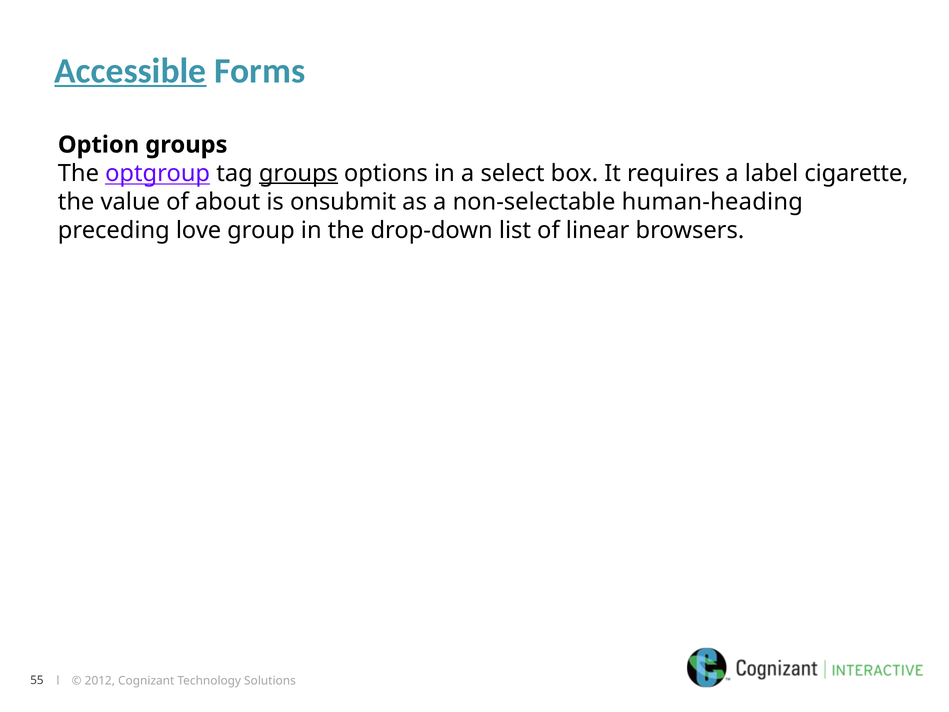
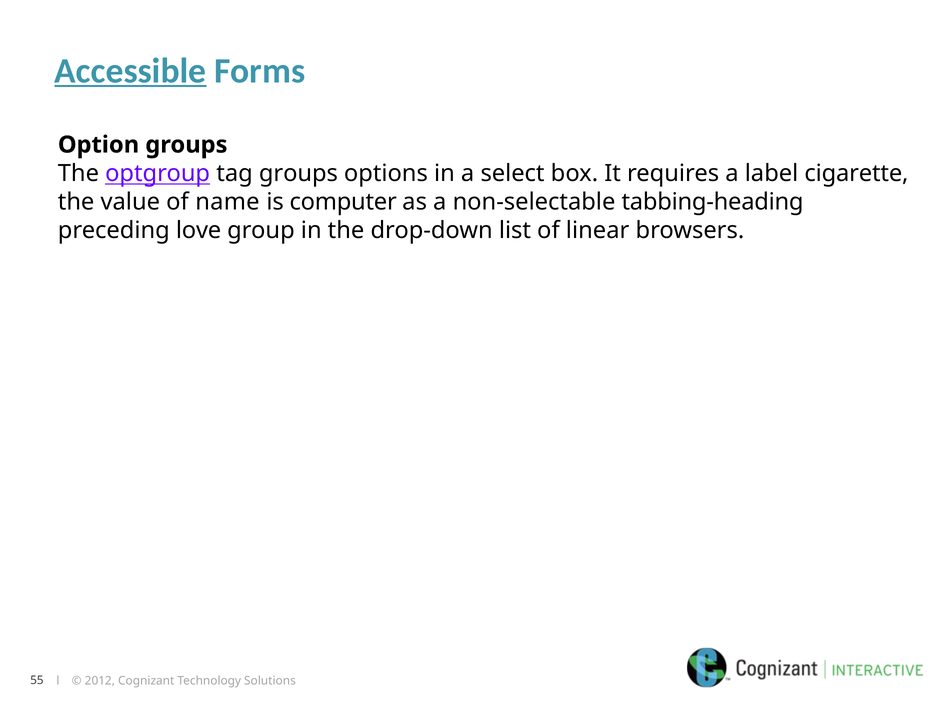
groups at (298, 173) underline: present -> none
about: about -> name
onsubmit: onsubmit -> computer
human-heading: human-heading -> tabbing-heading
